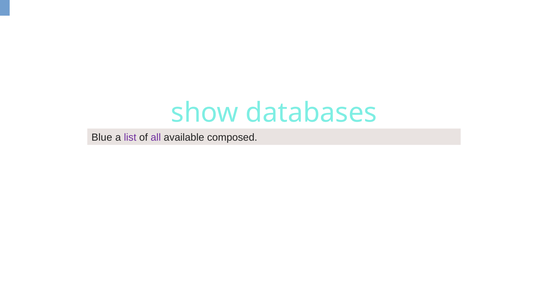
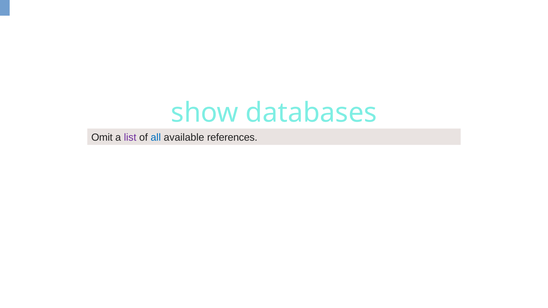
Blue: Blue -> Omit
all colour: purple -> blue
composed: composed -> references
